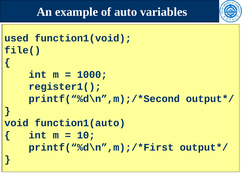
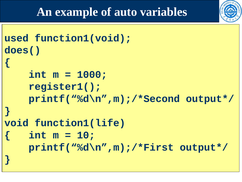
file(: file( -> does(
function1(auto: function1(auto -> function1(life
